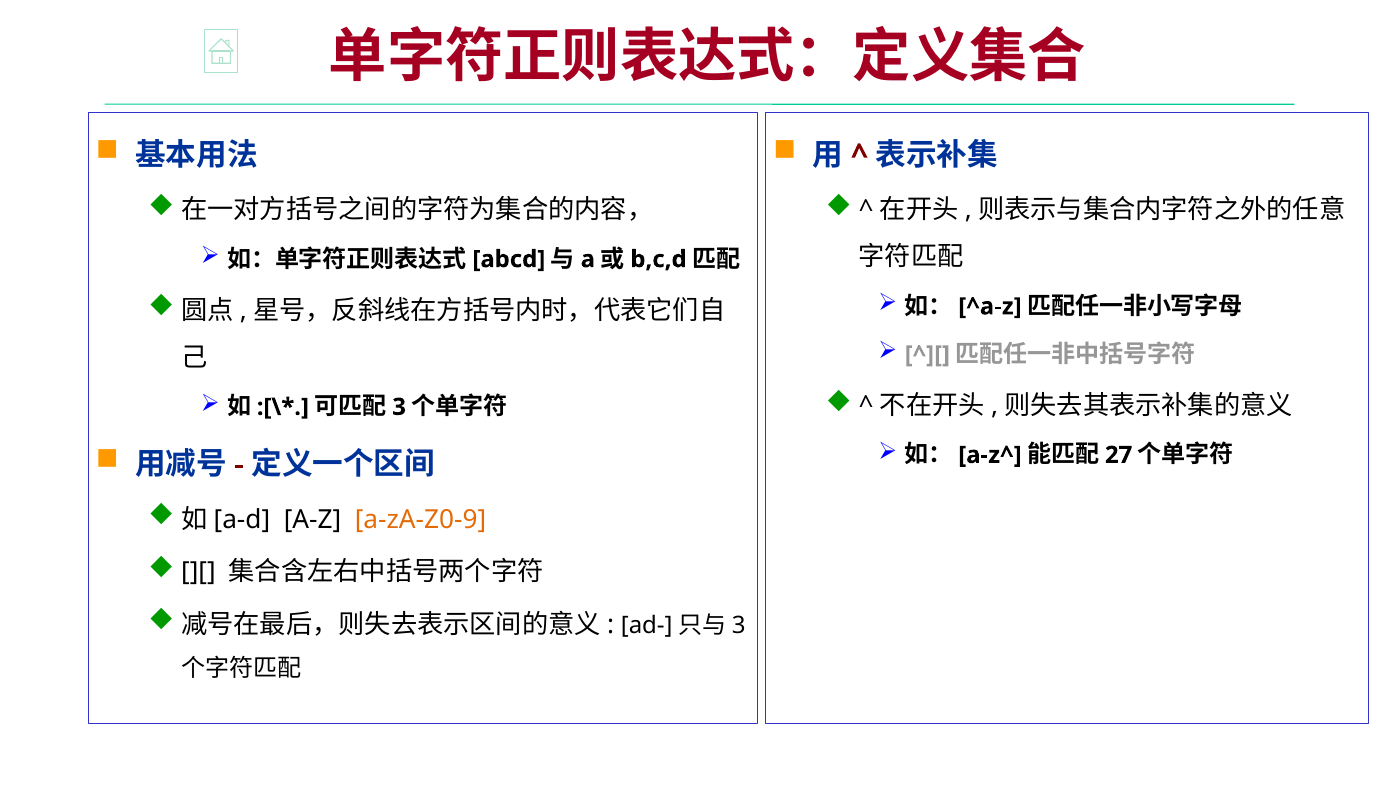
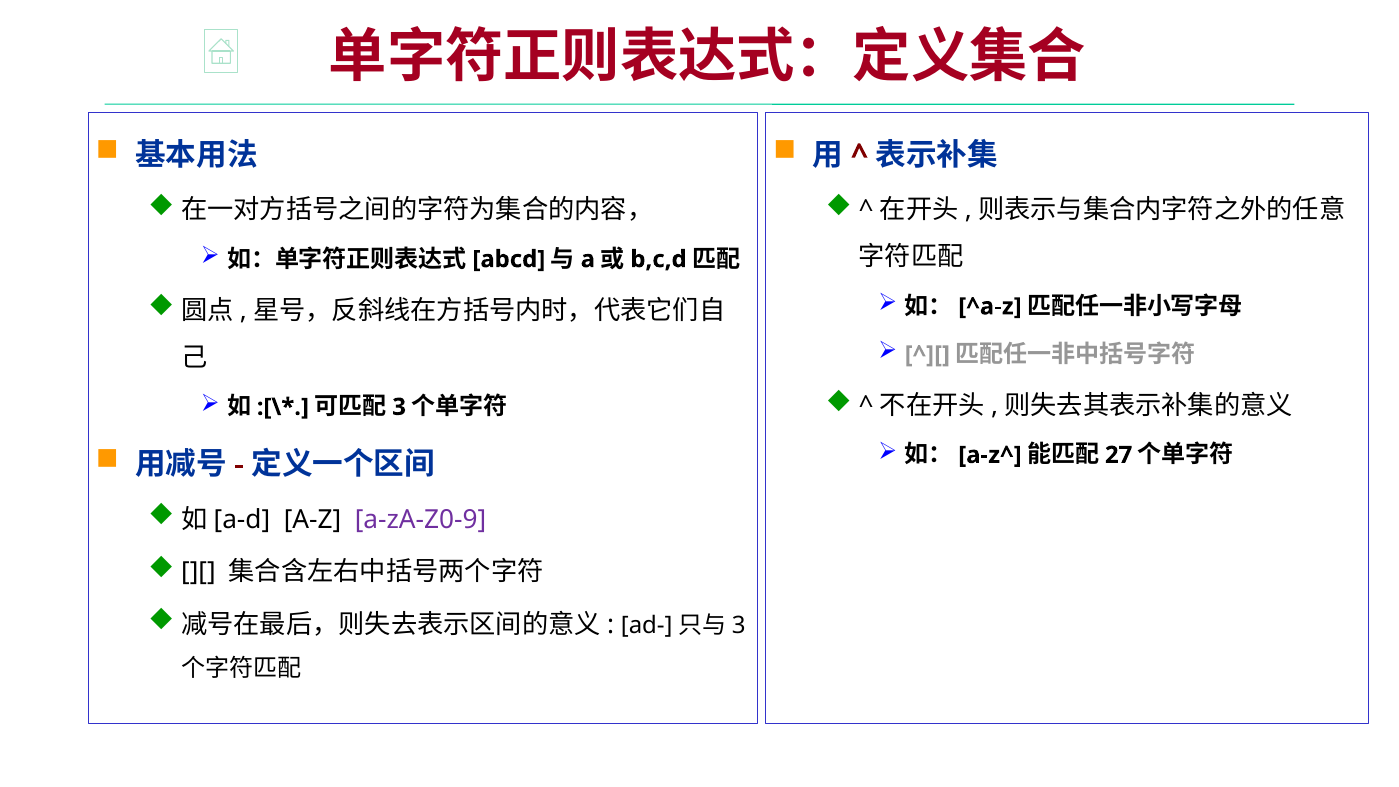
a-zA-Z0-9 colour: orange -> purple
